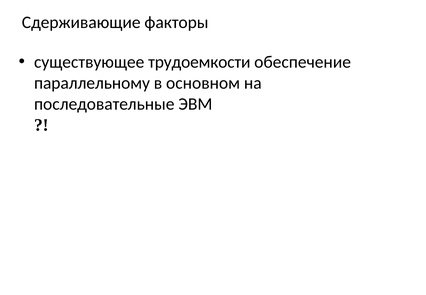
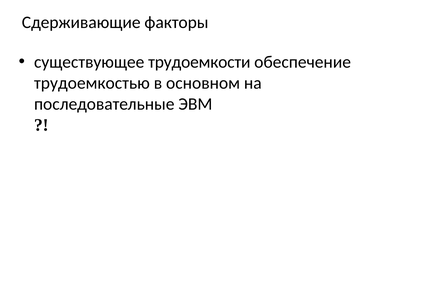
параллельному: параллельному -> трудоемкостью
